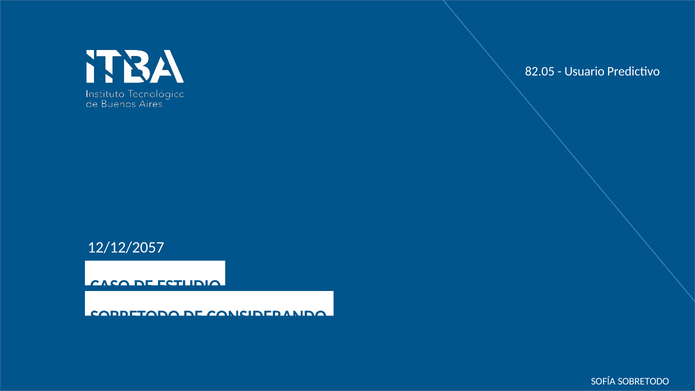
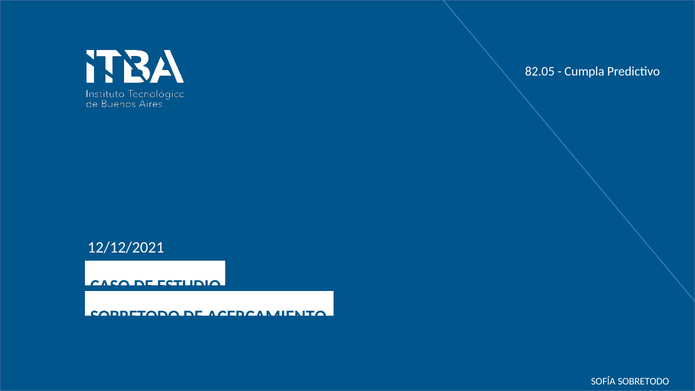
Usuario: Usuario -> Cumpla
12/12/2057: 12/12/2057 -> 12/12/2021
CONSIDERANDO: CONSIDERANDO -> ACERCAMIENTO
